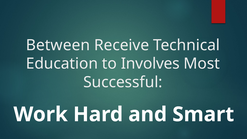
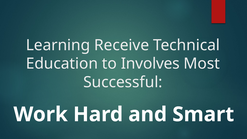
Between: Between -> Learning
